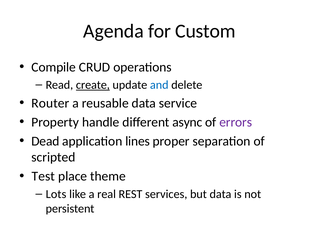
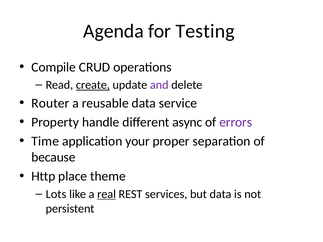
Custom: Custom -> Testing
and colour: blue -> purple
Dead: Dead -> Time
lines: lines -> your
scripted: scripted -> because
Test: Test -> Http
real underline: none -> present
